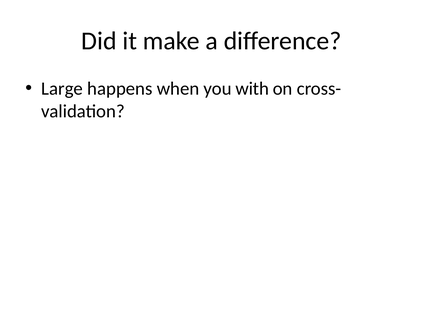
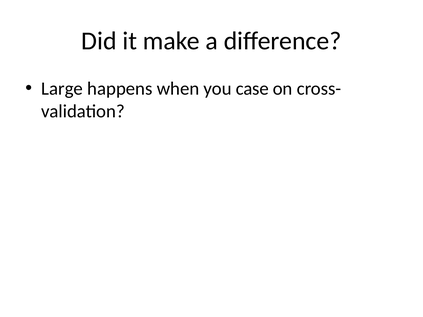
with: with -> case
